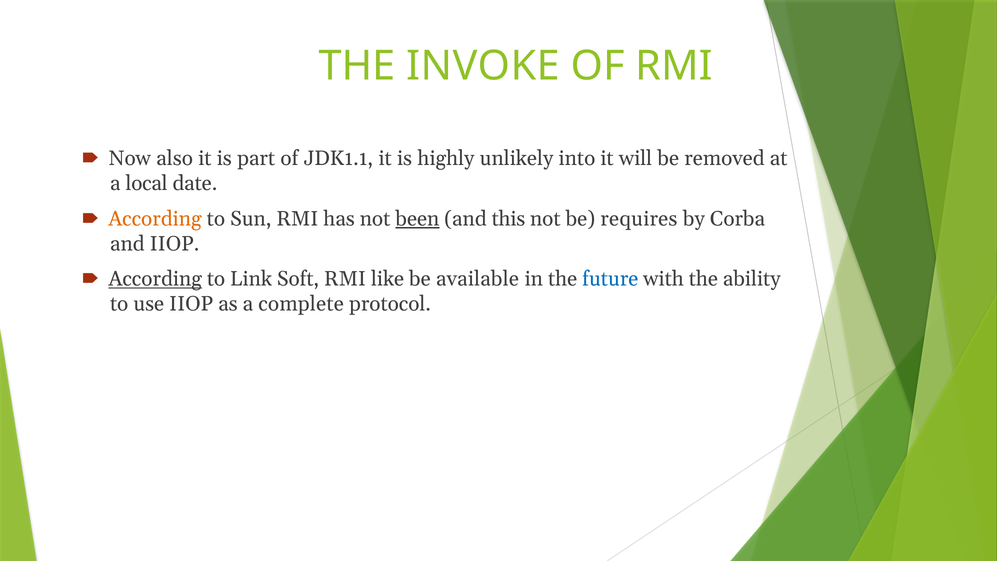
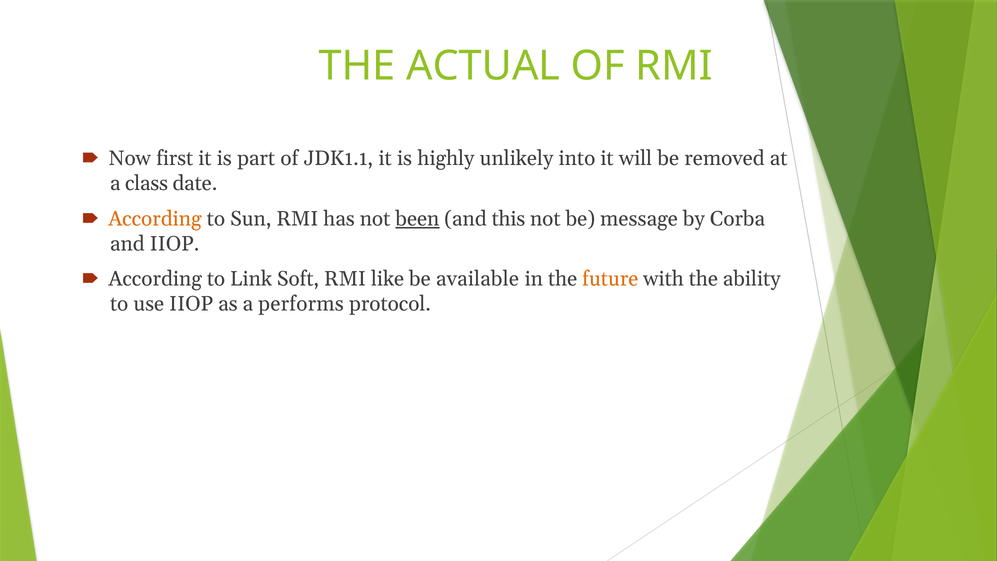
INVOKE: INVOKE -> ACTUAL
also: also -> first
local: local -> class
requires: requires -> message
According at (155, 279) underline: present -> none
future colour: blue -> orange
complete: complete -> performs
